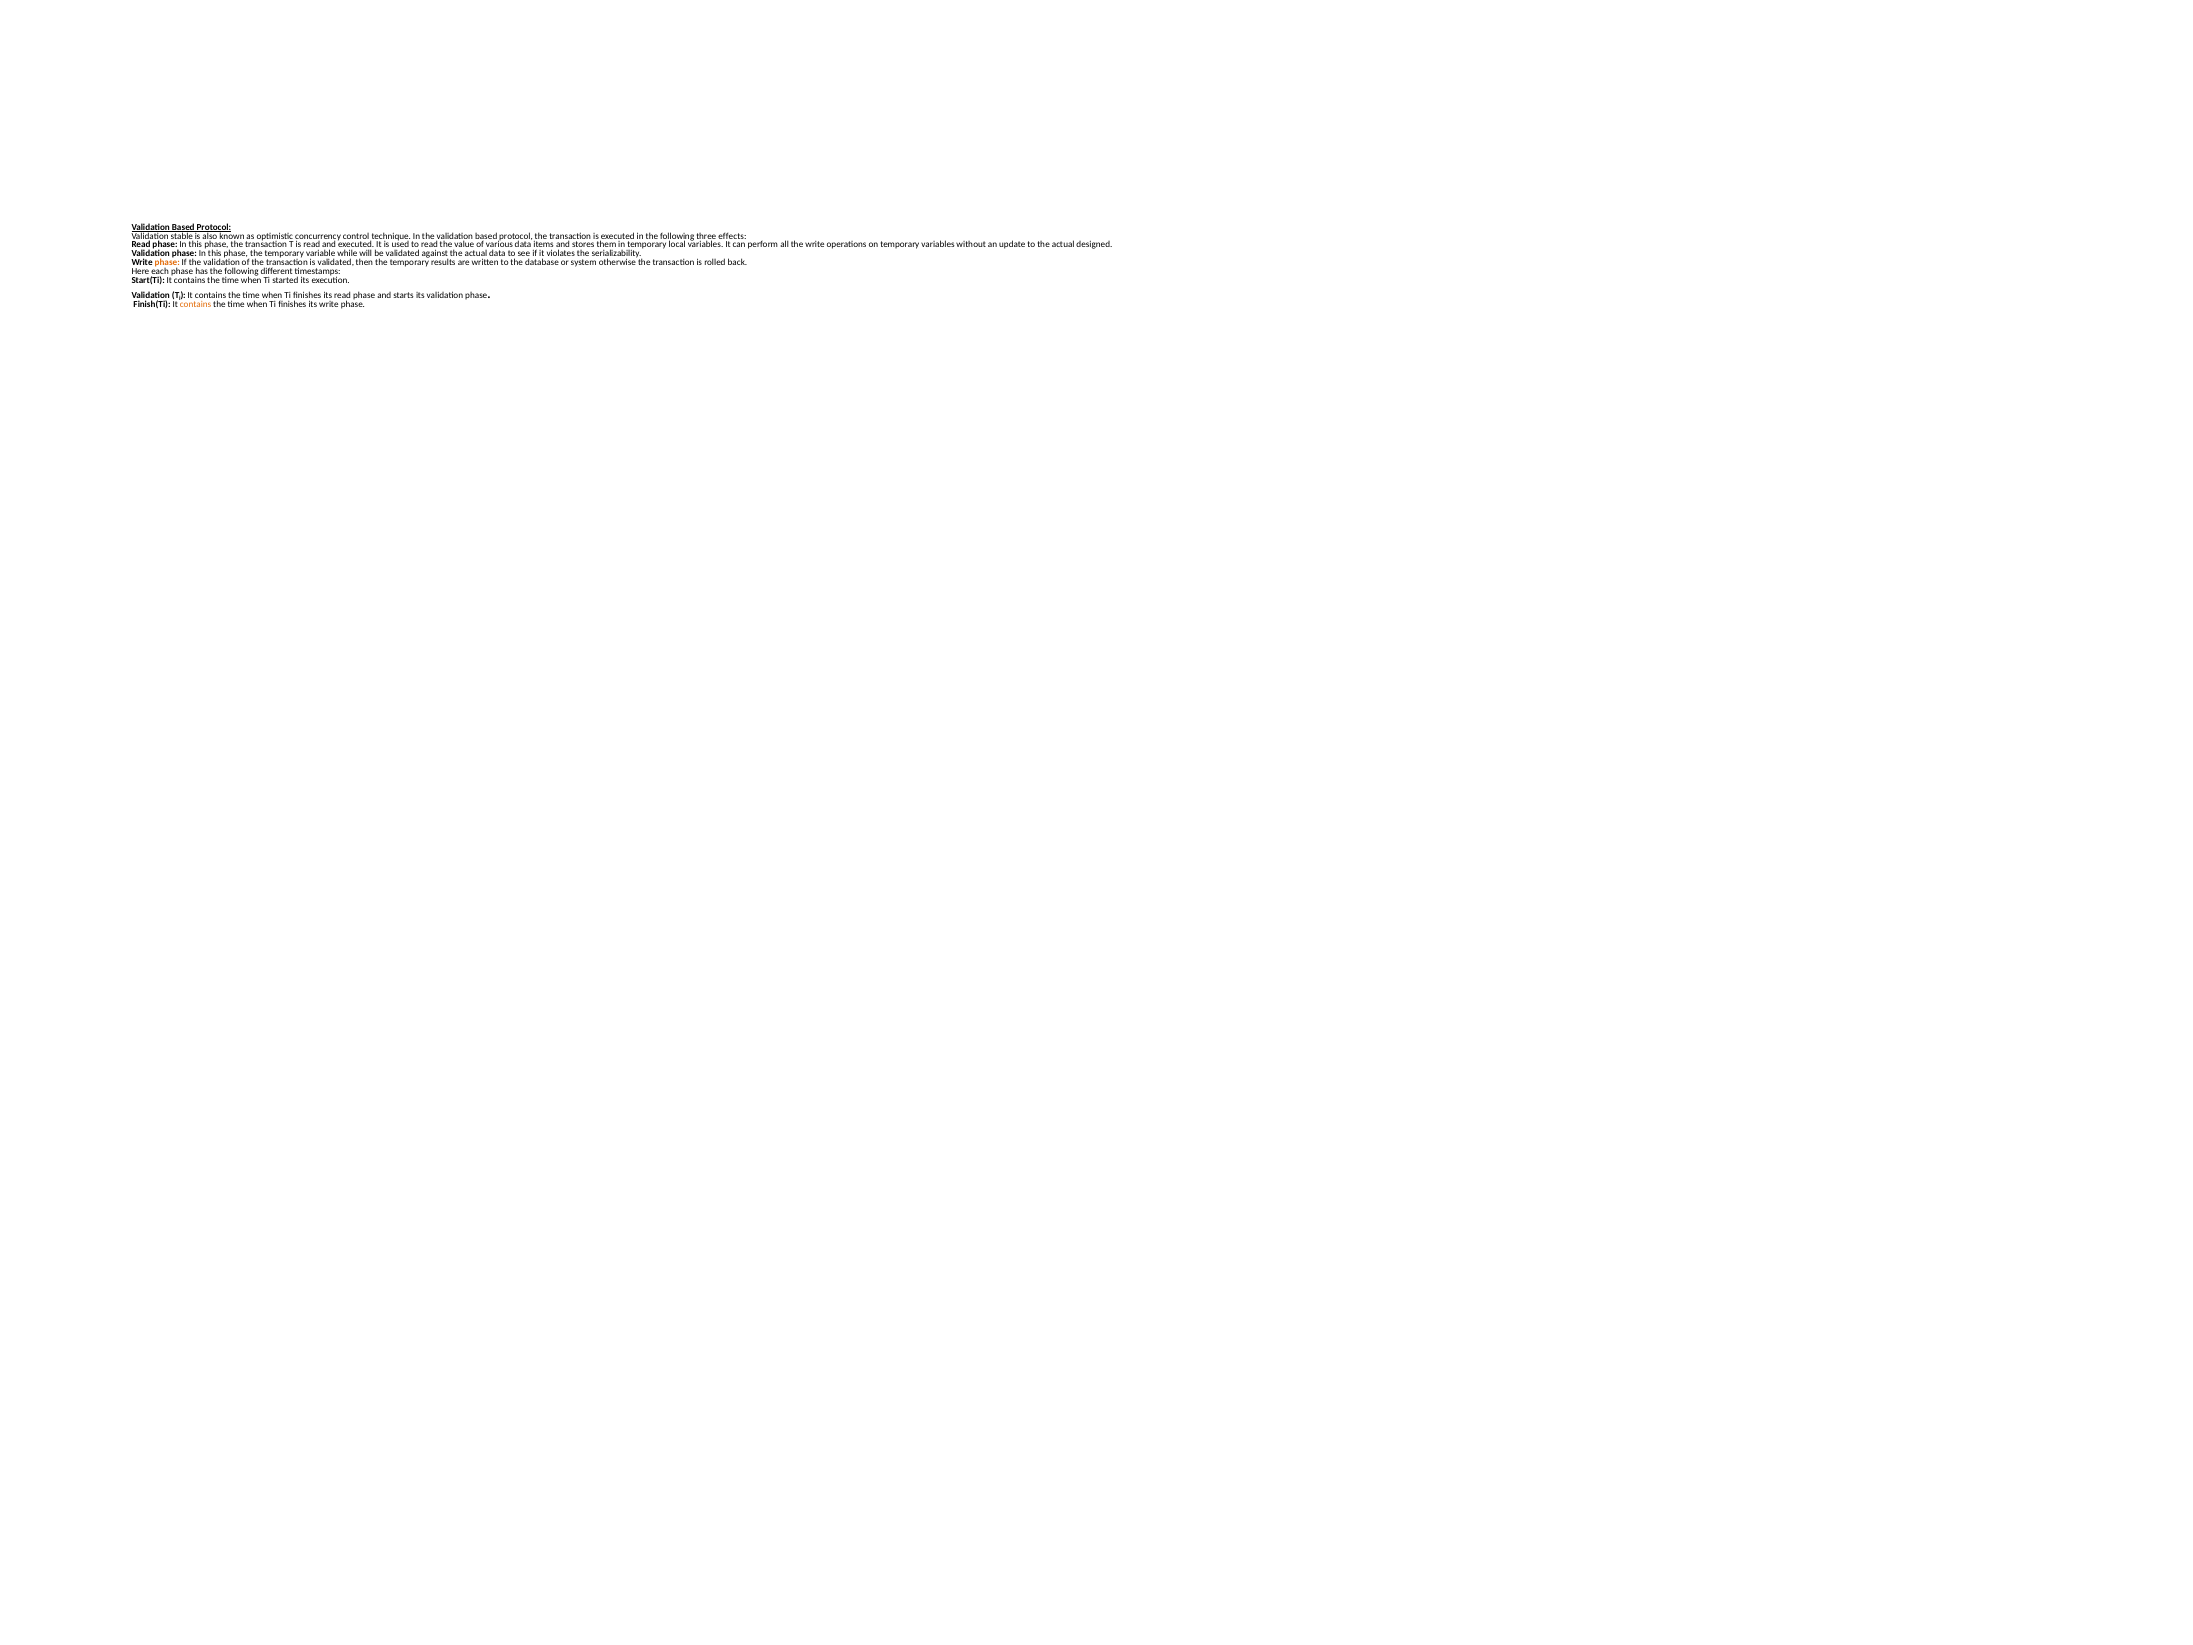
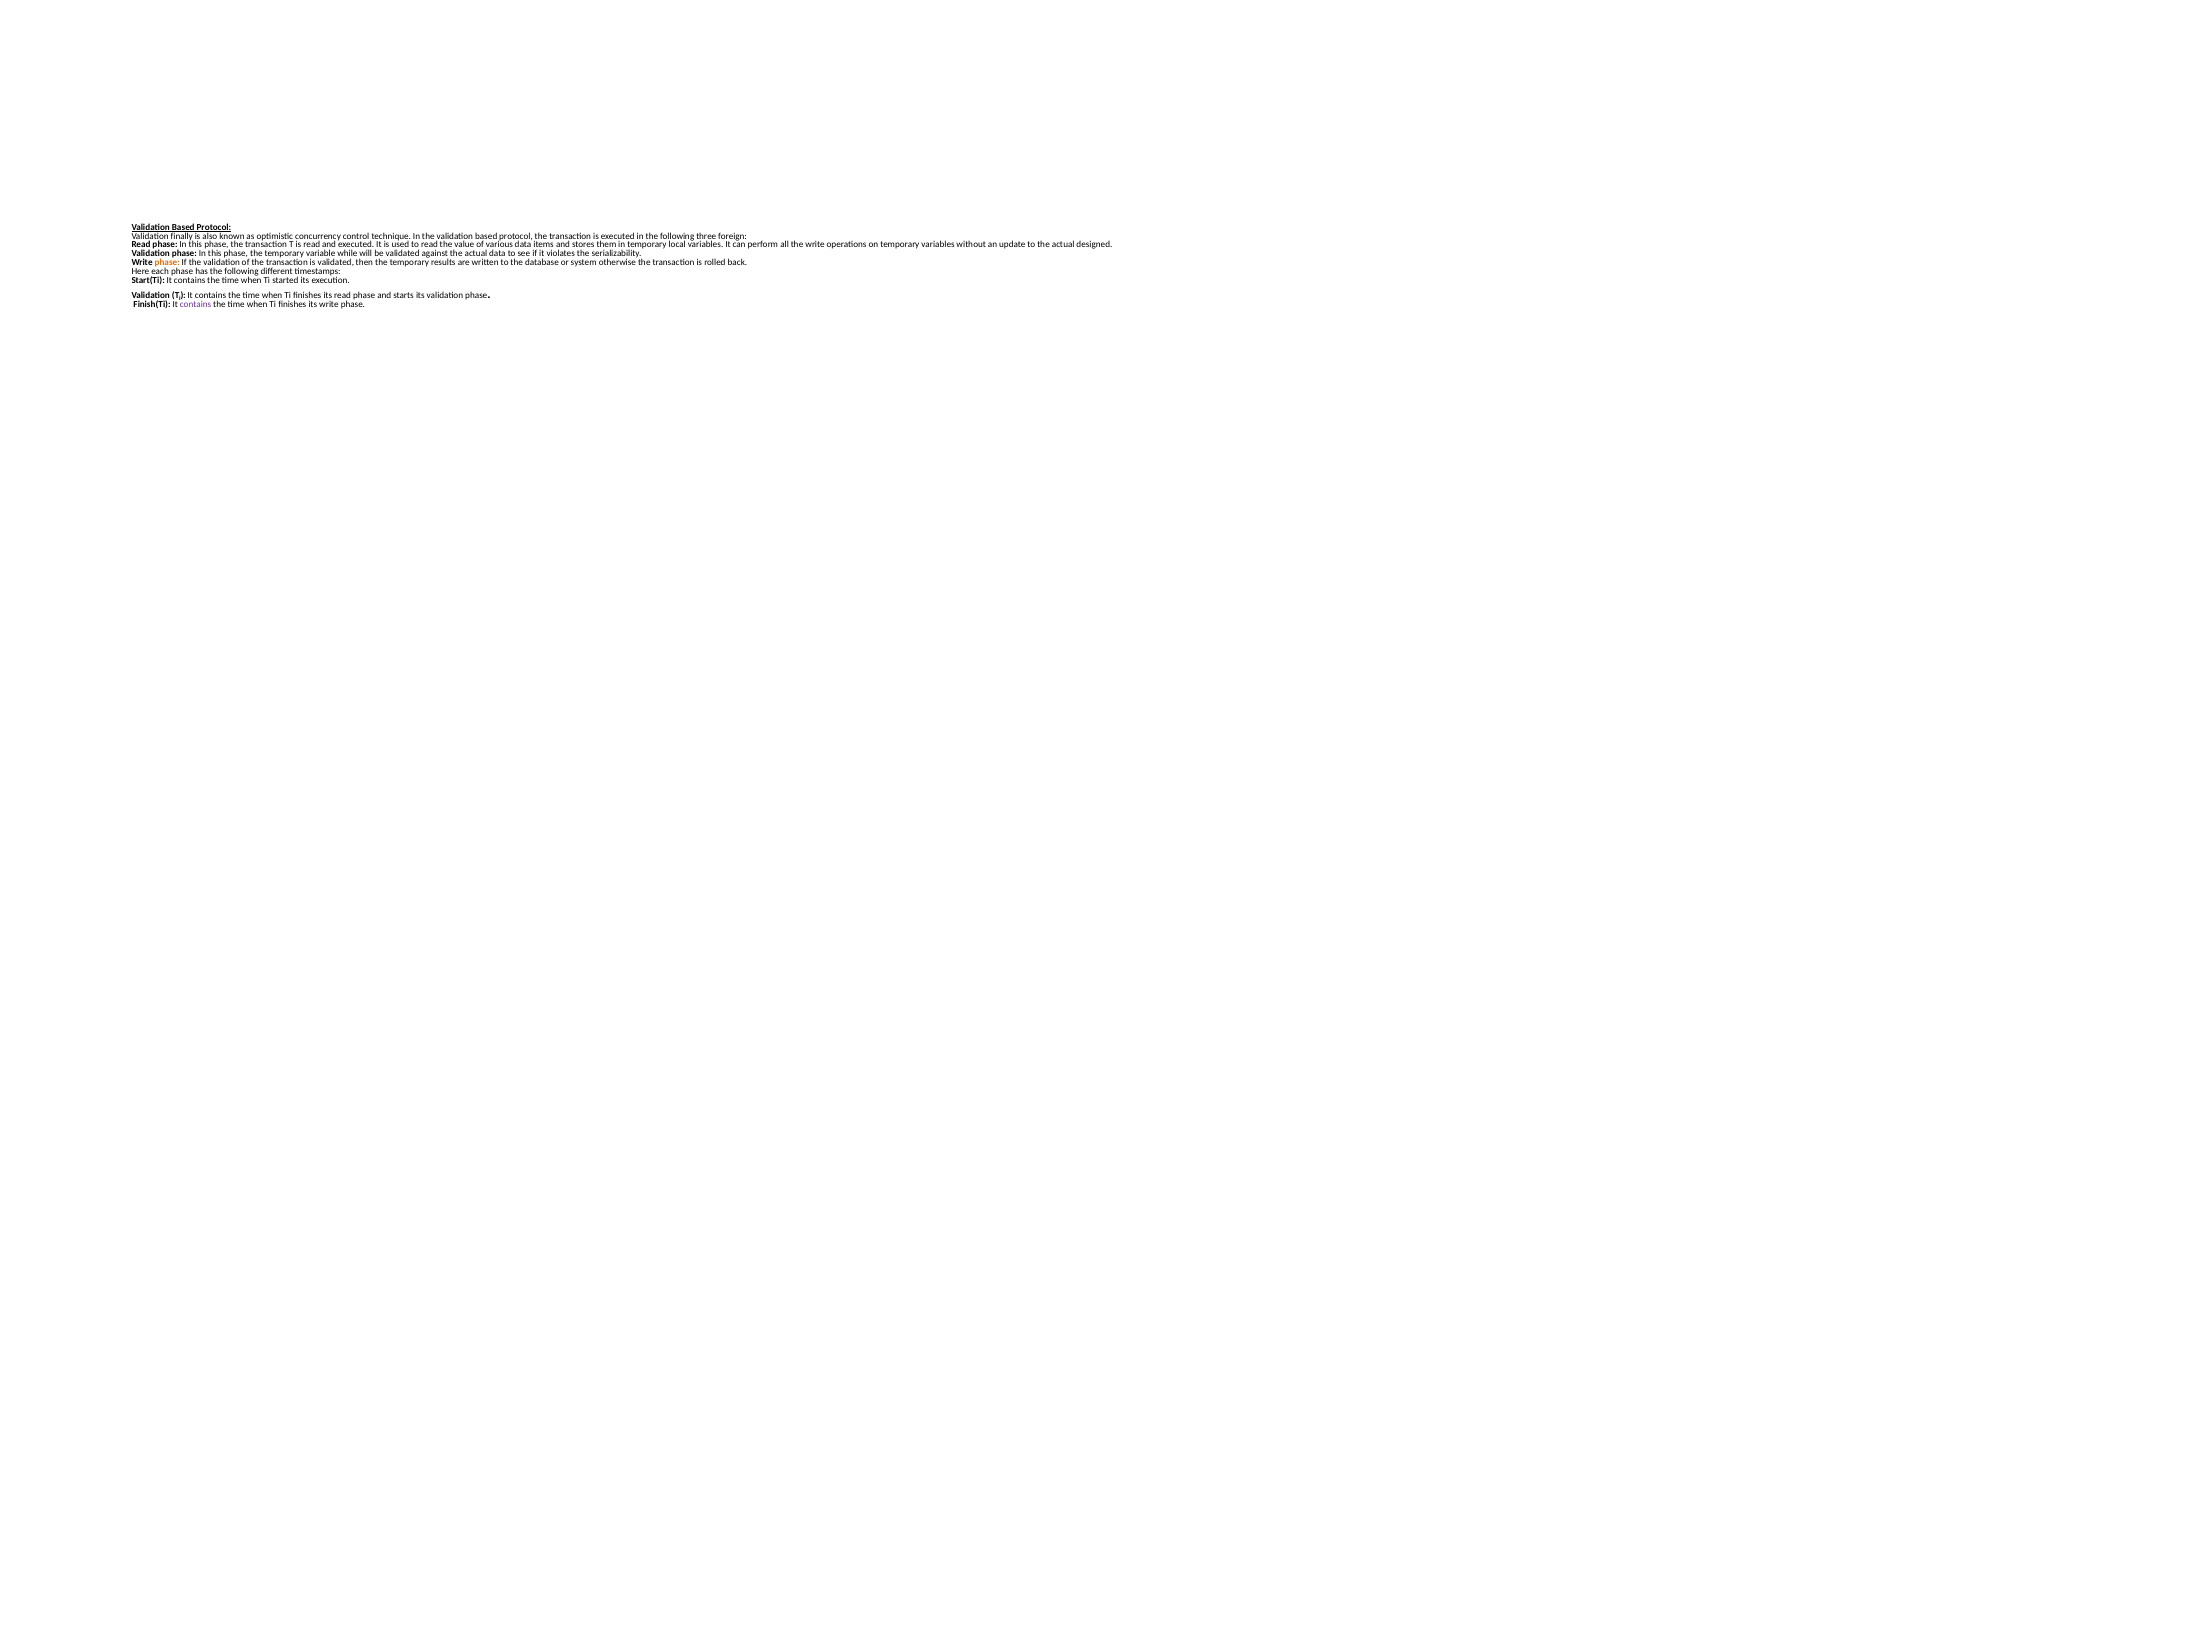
stable: stable -> finally
effects: effects -> foreign
contains at (196, 304) colour: orange -> purple
